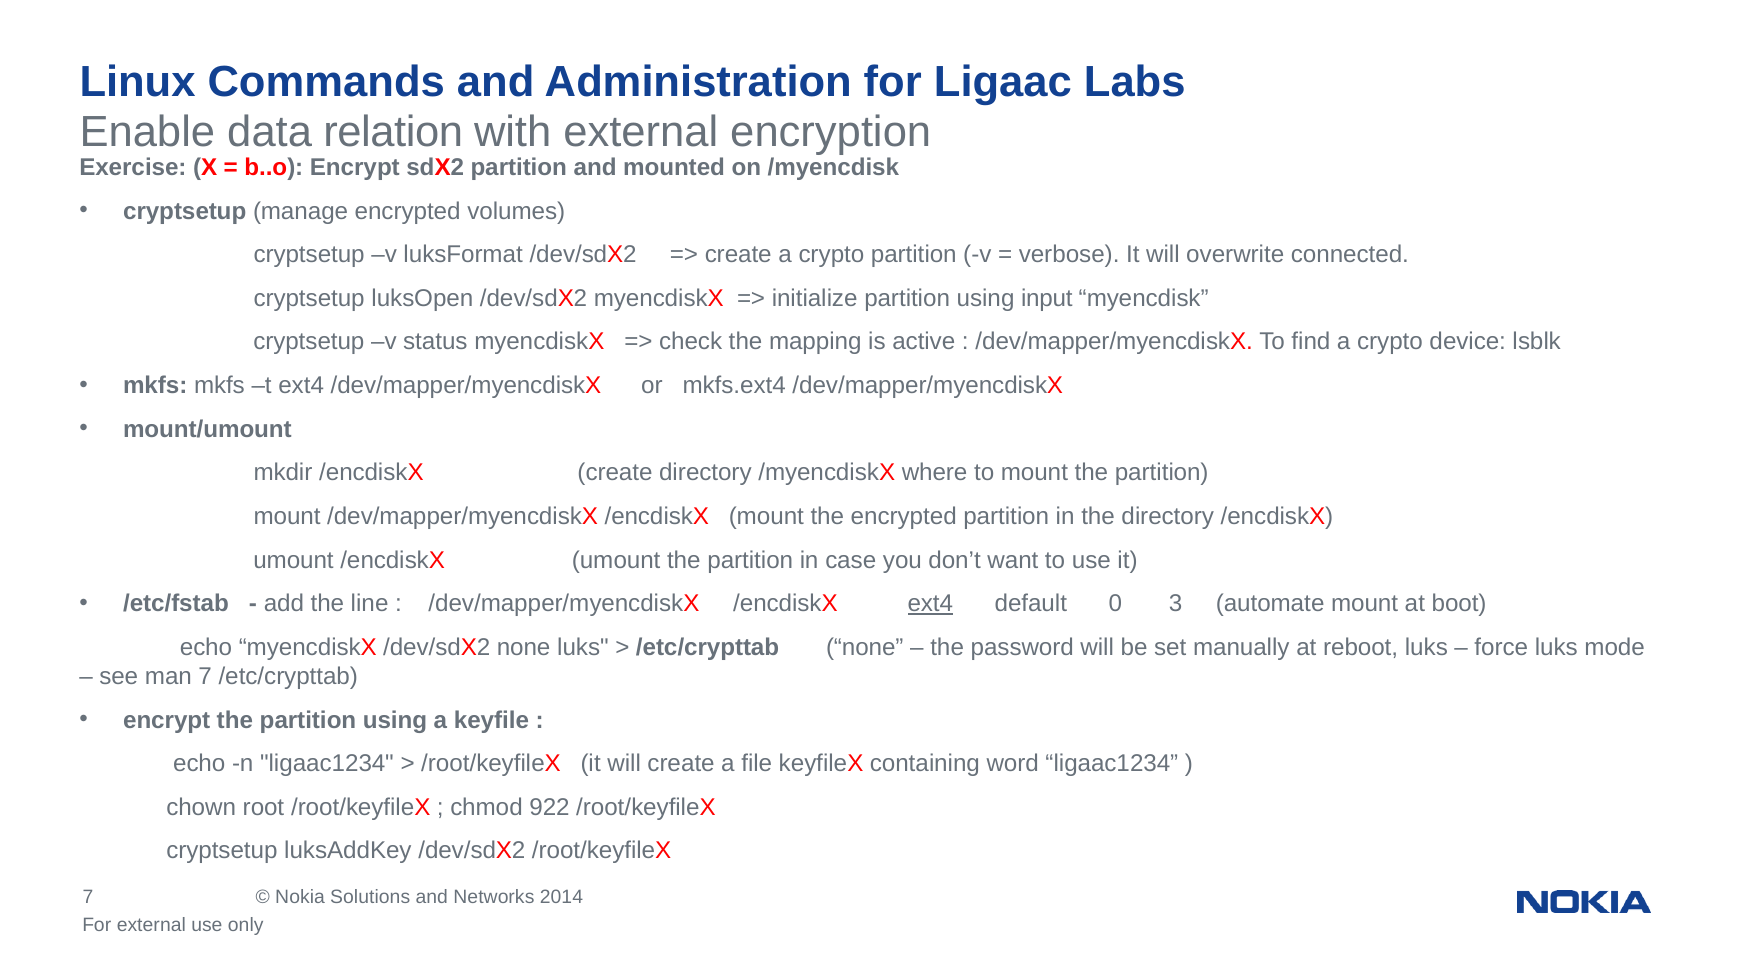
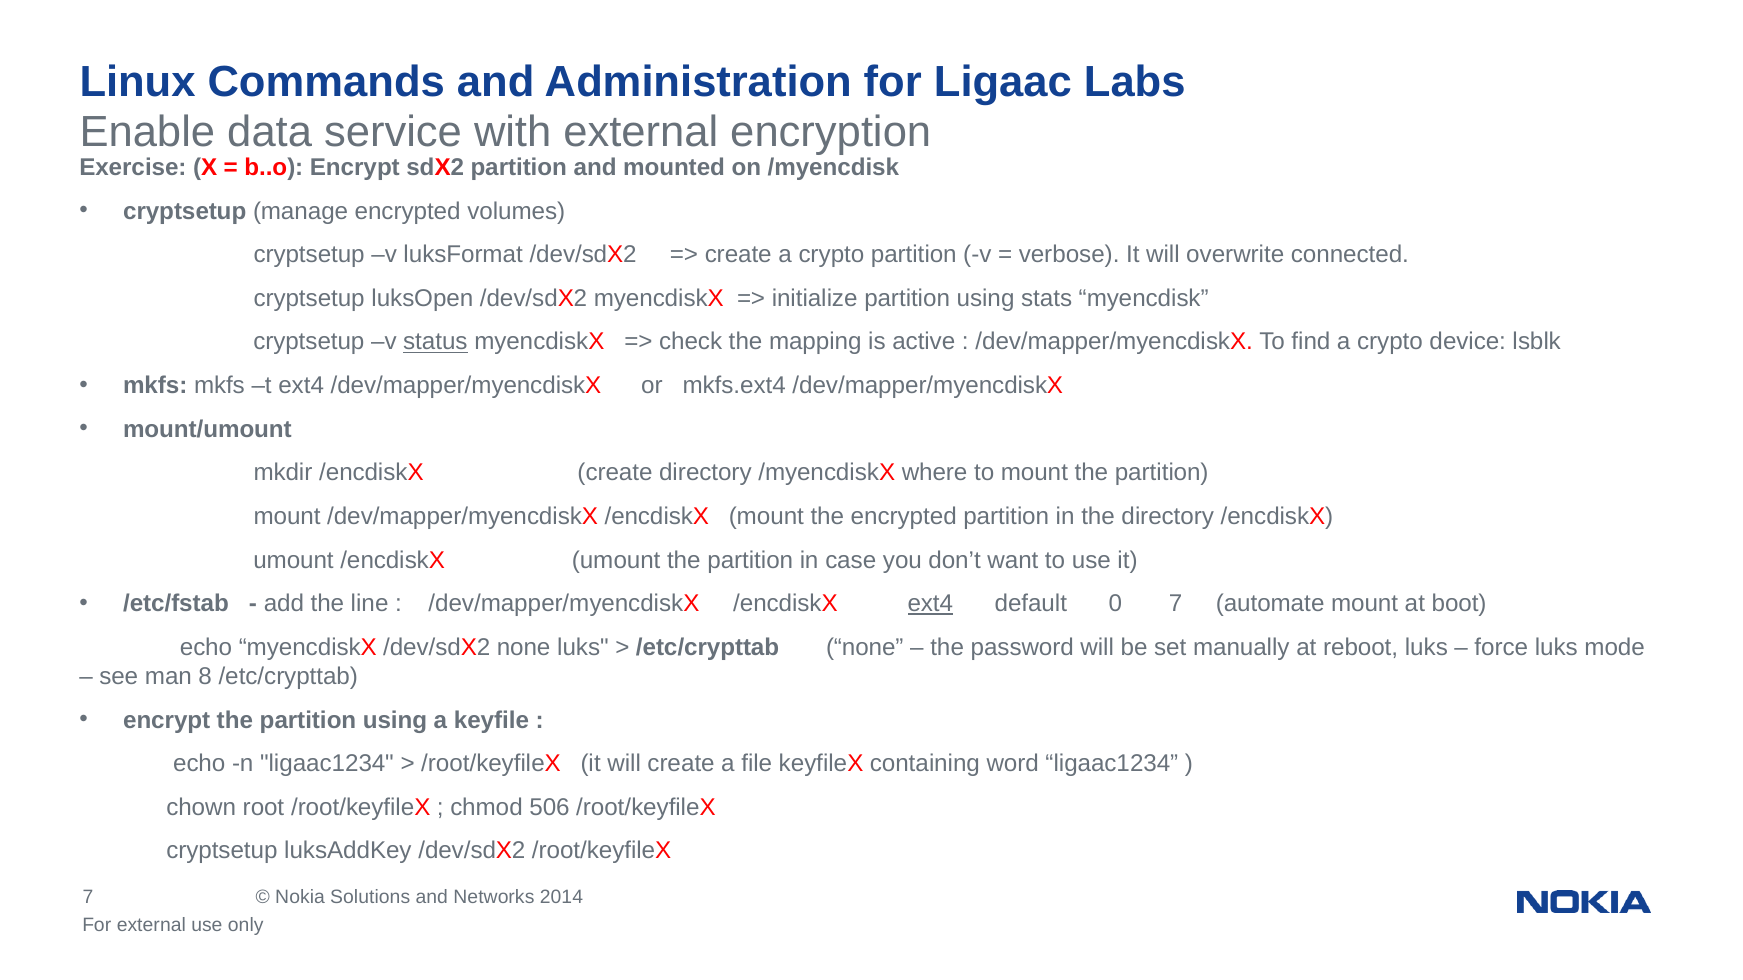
relation: relation -> service
input: input -> stats
status underline: none -> present
0 3: 3 -> 7
man 7: 7 -> 8
922: 922 -> 506
